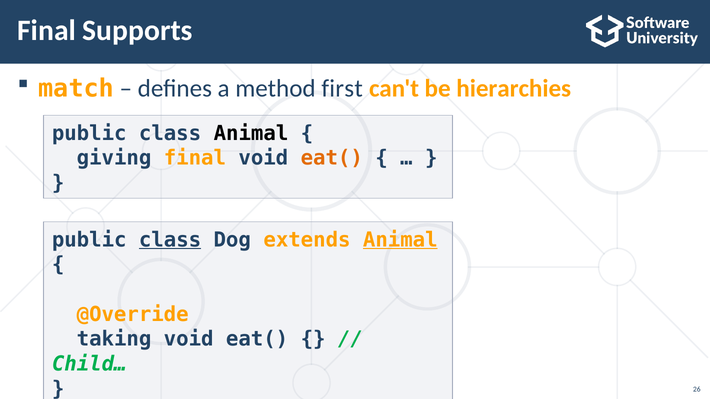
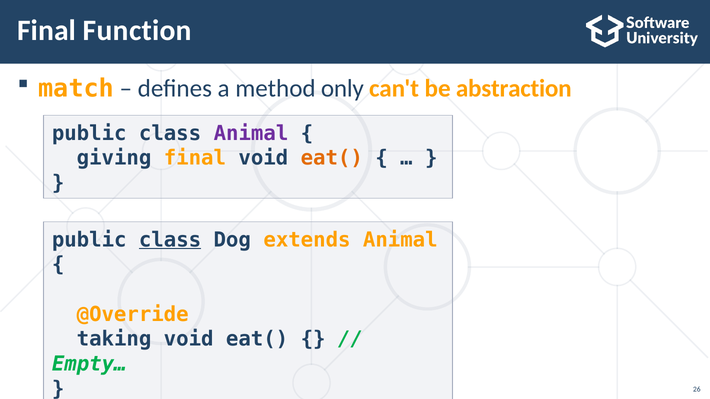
Supports: Supports -> Function
first: first -> only
hierarchies: hierarchies -> abstraction
Animal at (251, 133) colour: black -> purple
Animal at (400, 240) underline: present -> none
Child…: Child… -> Empty…
